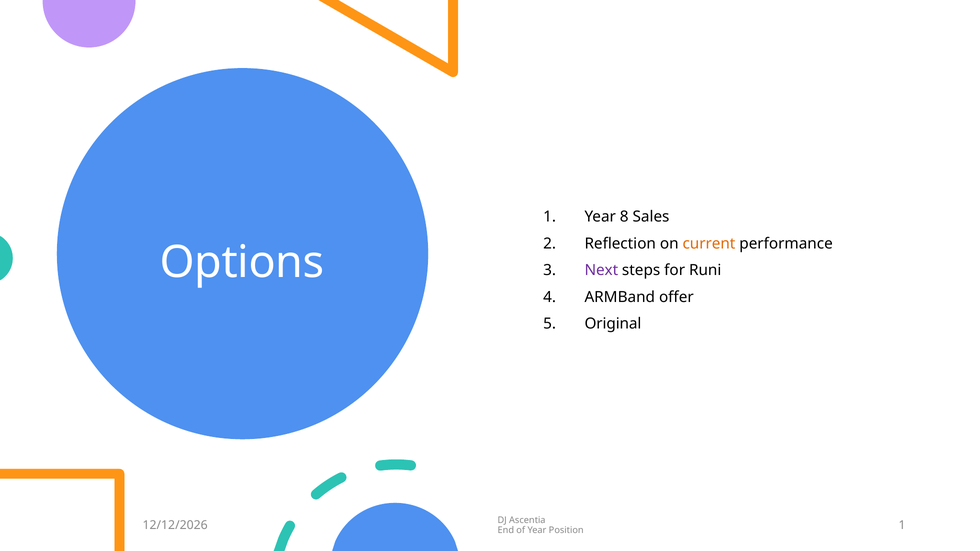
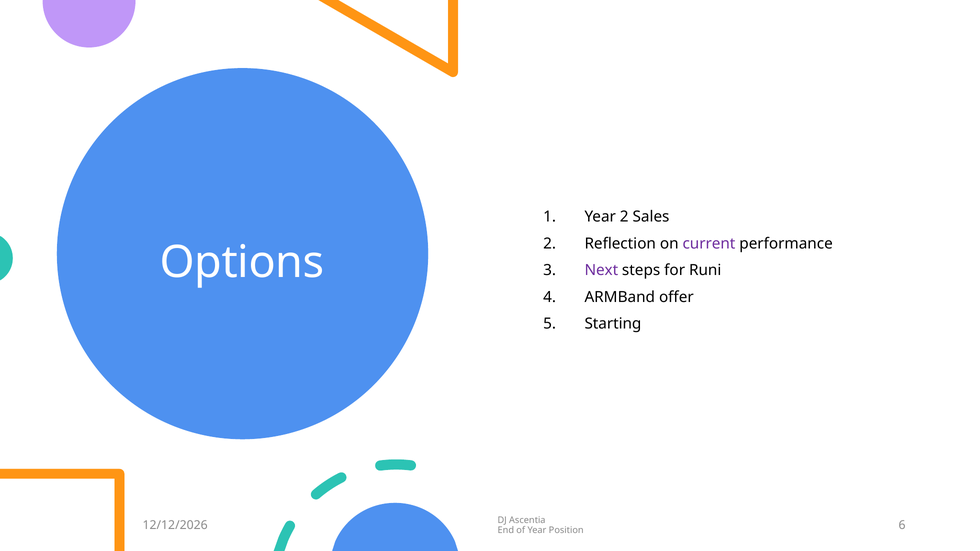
Year 8: 8 -> 2
current colour: orange -> purple
Original: Original -> Starting
Position 1: 1 -> 6
